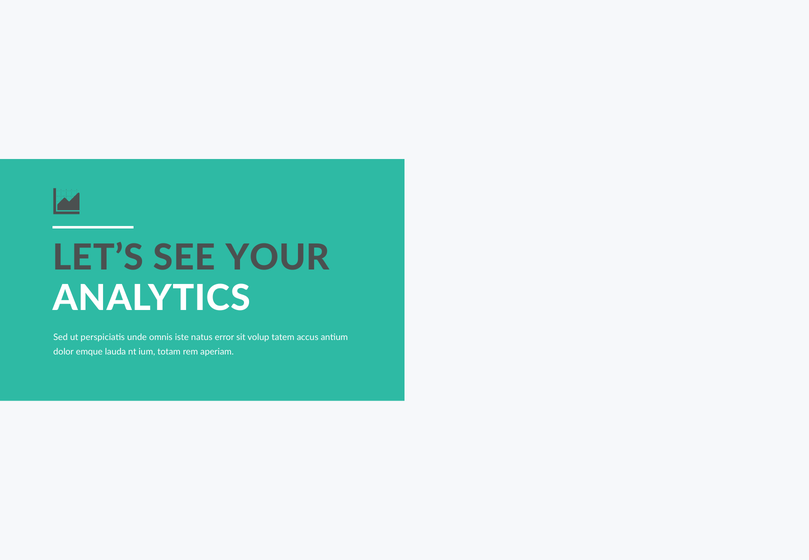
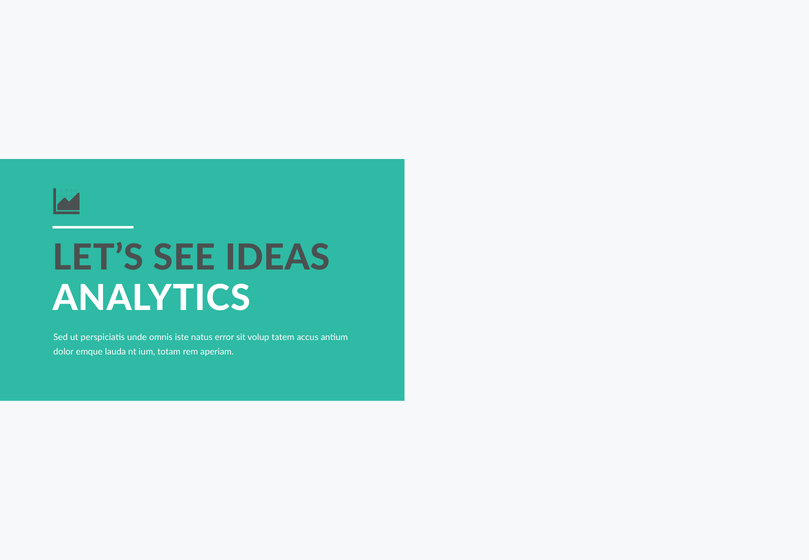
YOUR: YOUR -> IDEAS
